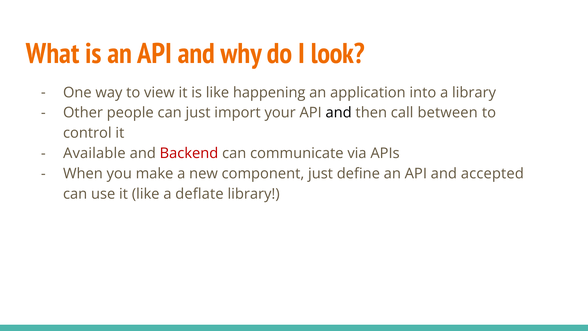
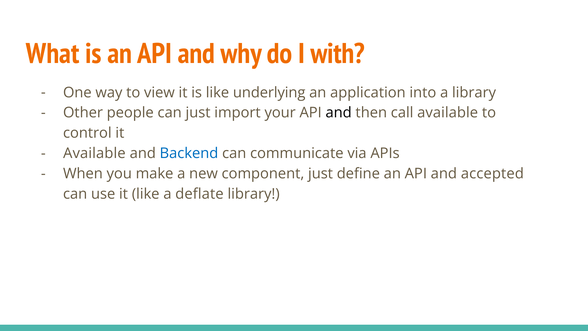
look: look -> with
happening: happening -> underlying
call between: between -> available
Backend colour: red -> blue
